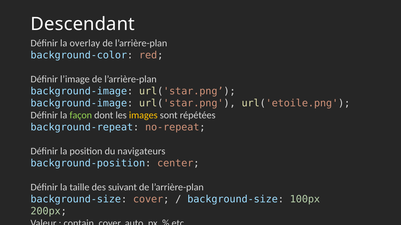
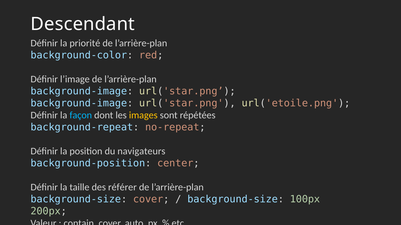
overlay: overlay -> priorité
façon colour: light green -> light blue
suivant: suivant -> référer
